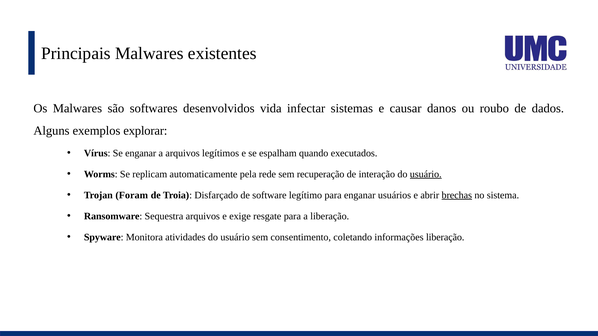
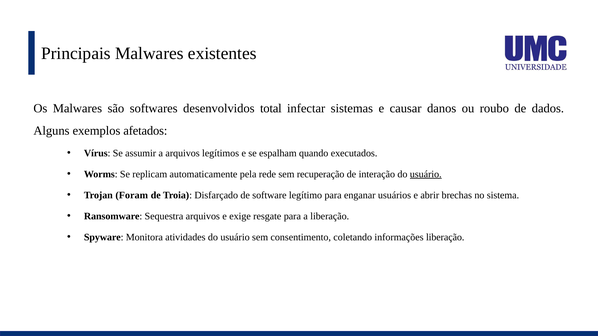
vida: vida -> total
explorar: explorar -> afetados
Se enganar: enganar -> assumir
brechas underline: present -> none
